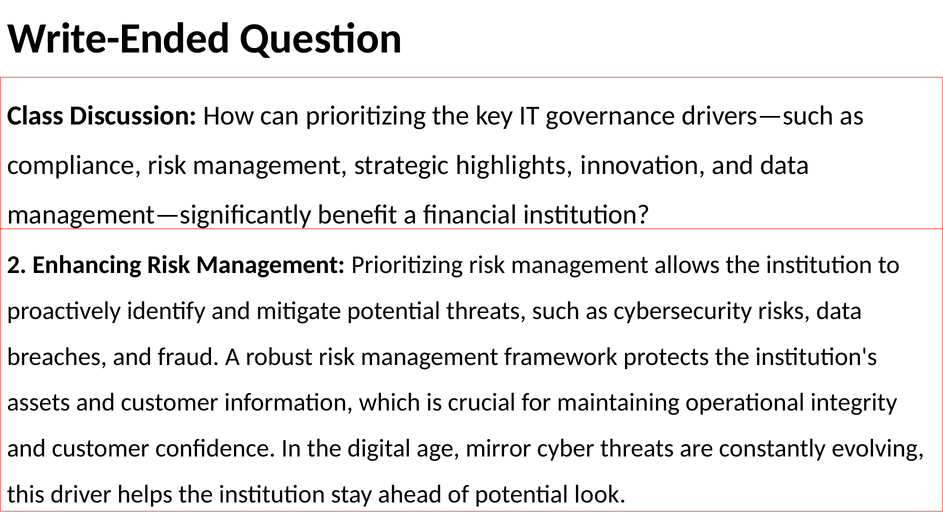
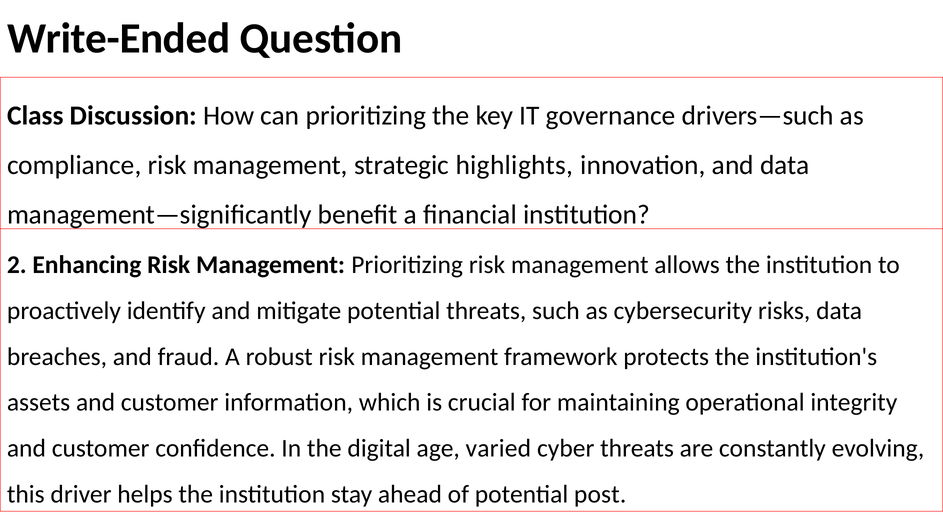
mirror: mirror -> varied
look: look -> post
